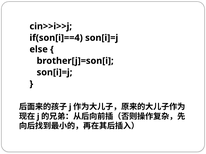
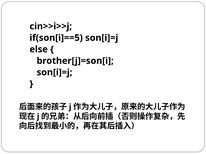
if(son[i]==4: if(son[i]==4 -> if(son[i]==5
